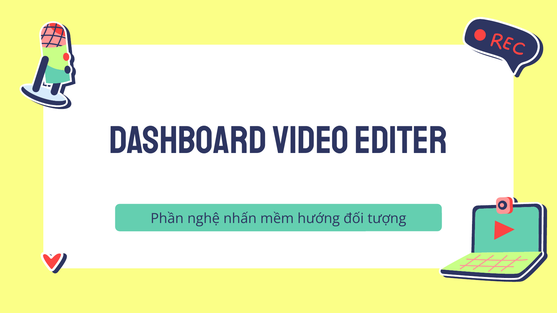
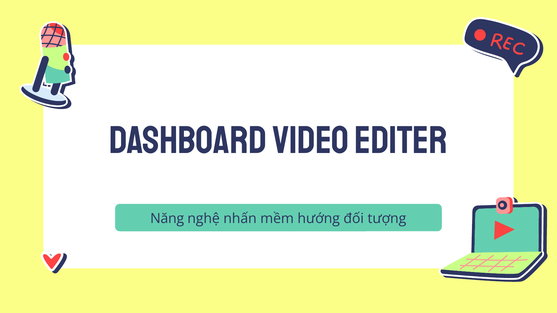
Phần: Phần -> Năng
